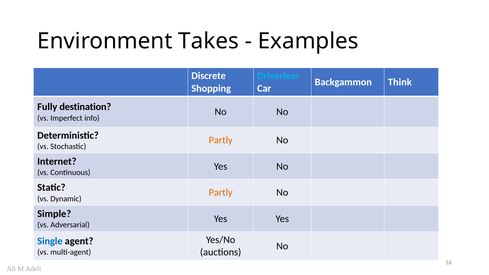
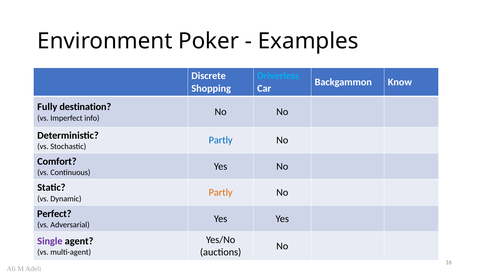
Takes: Takes -> Poker
Think: Think -> Know
Partly at (221, 140) colour: orange -> blue
Internet: Internet -> Comfort
Simple: Simple -> Perfect
Single colour: blue -> purple
